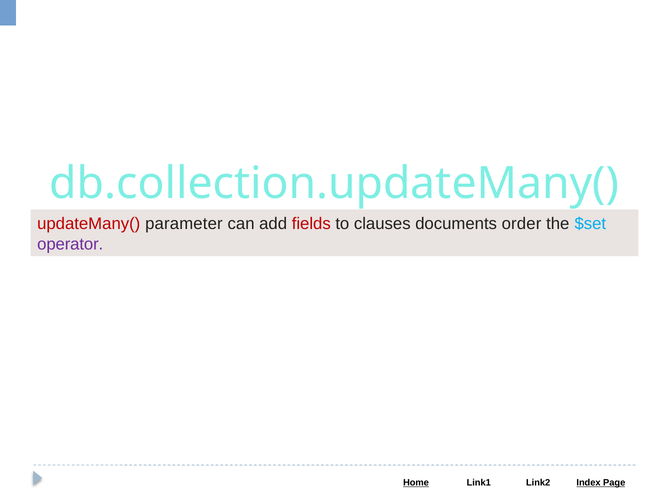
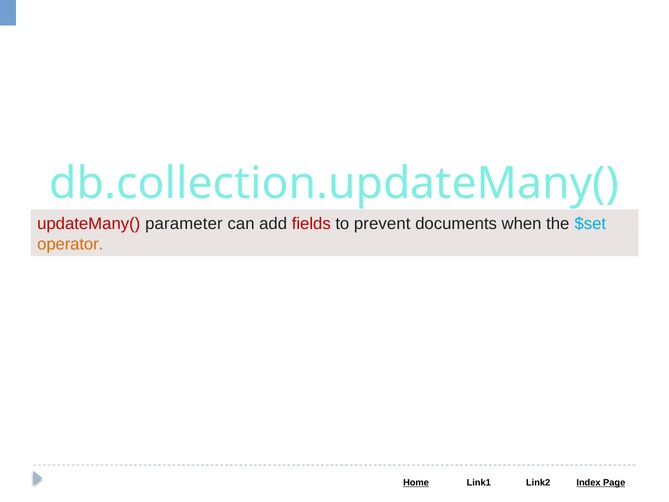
clauses: clauses -> prevent
order: order -> when
operator colour: purple -> orange
